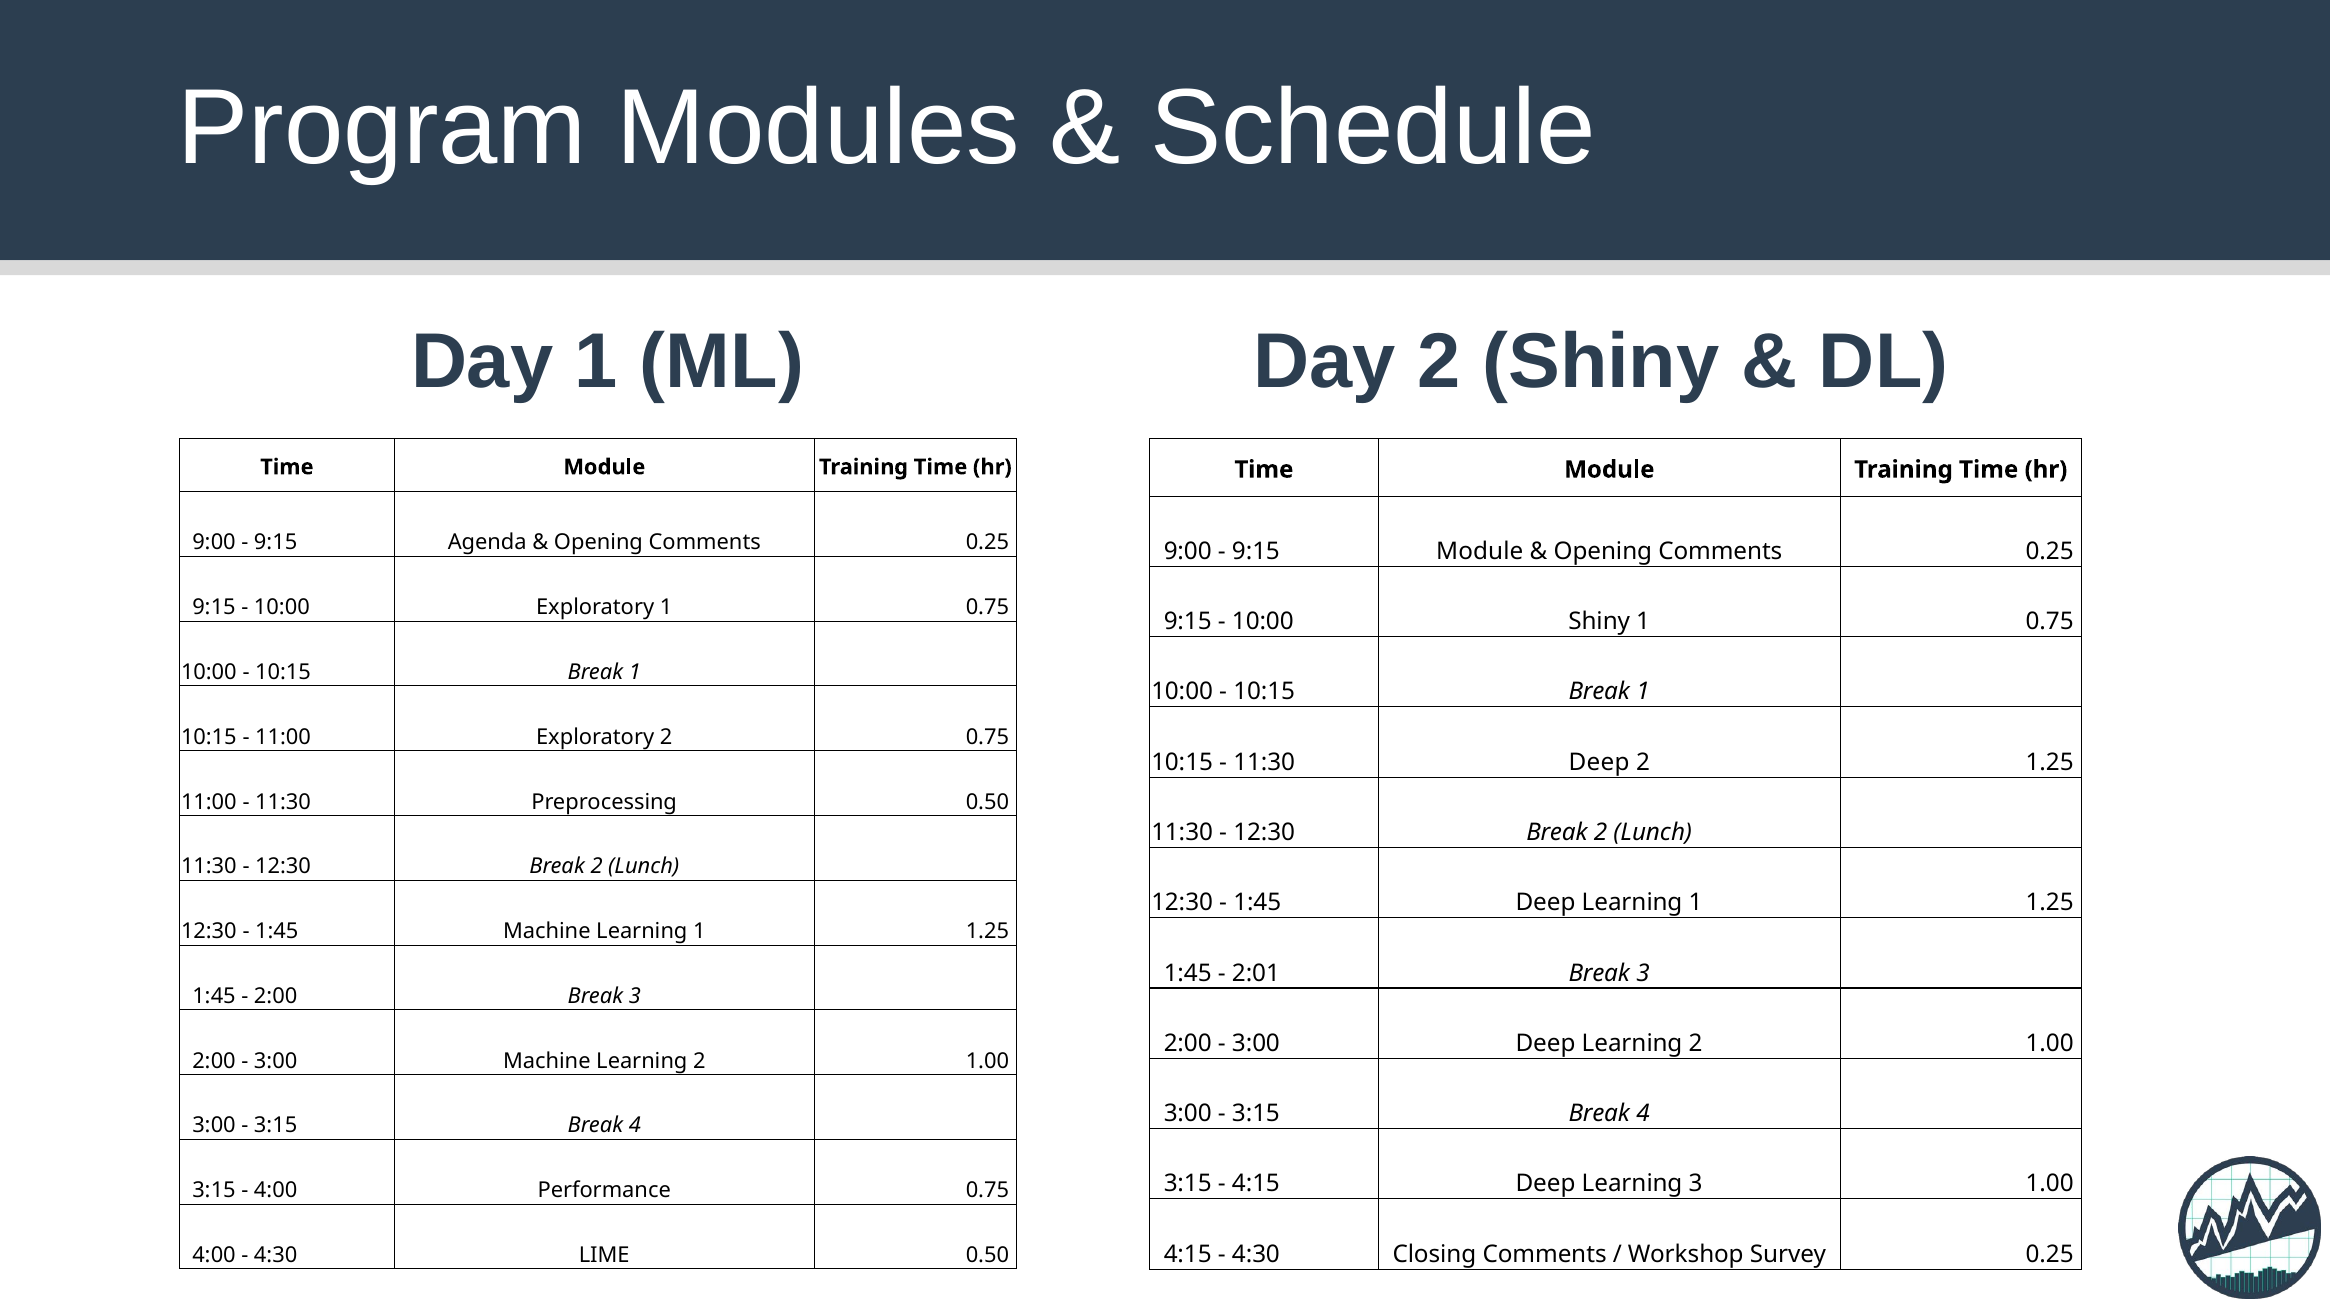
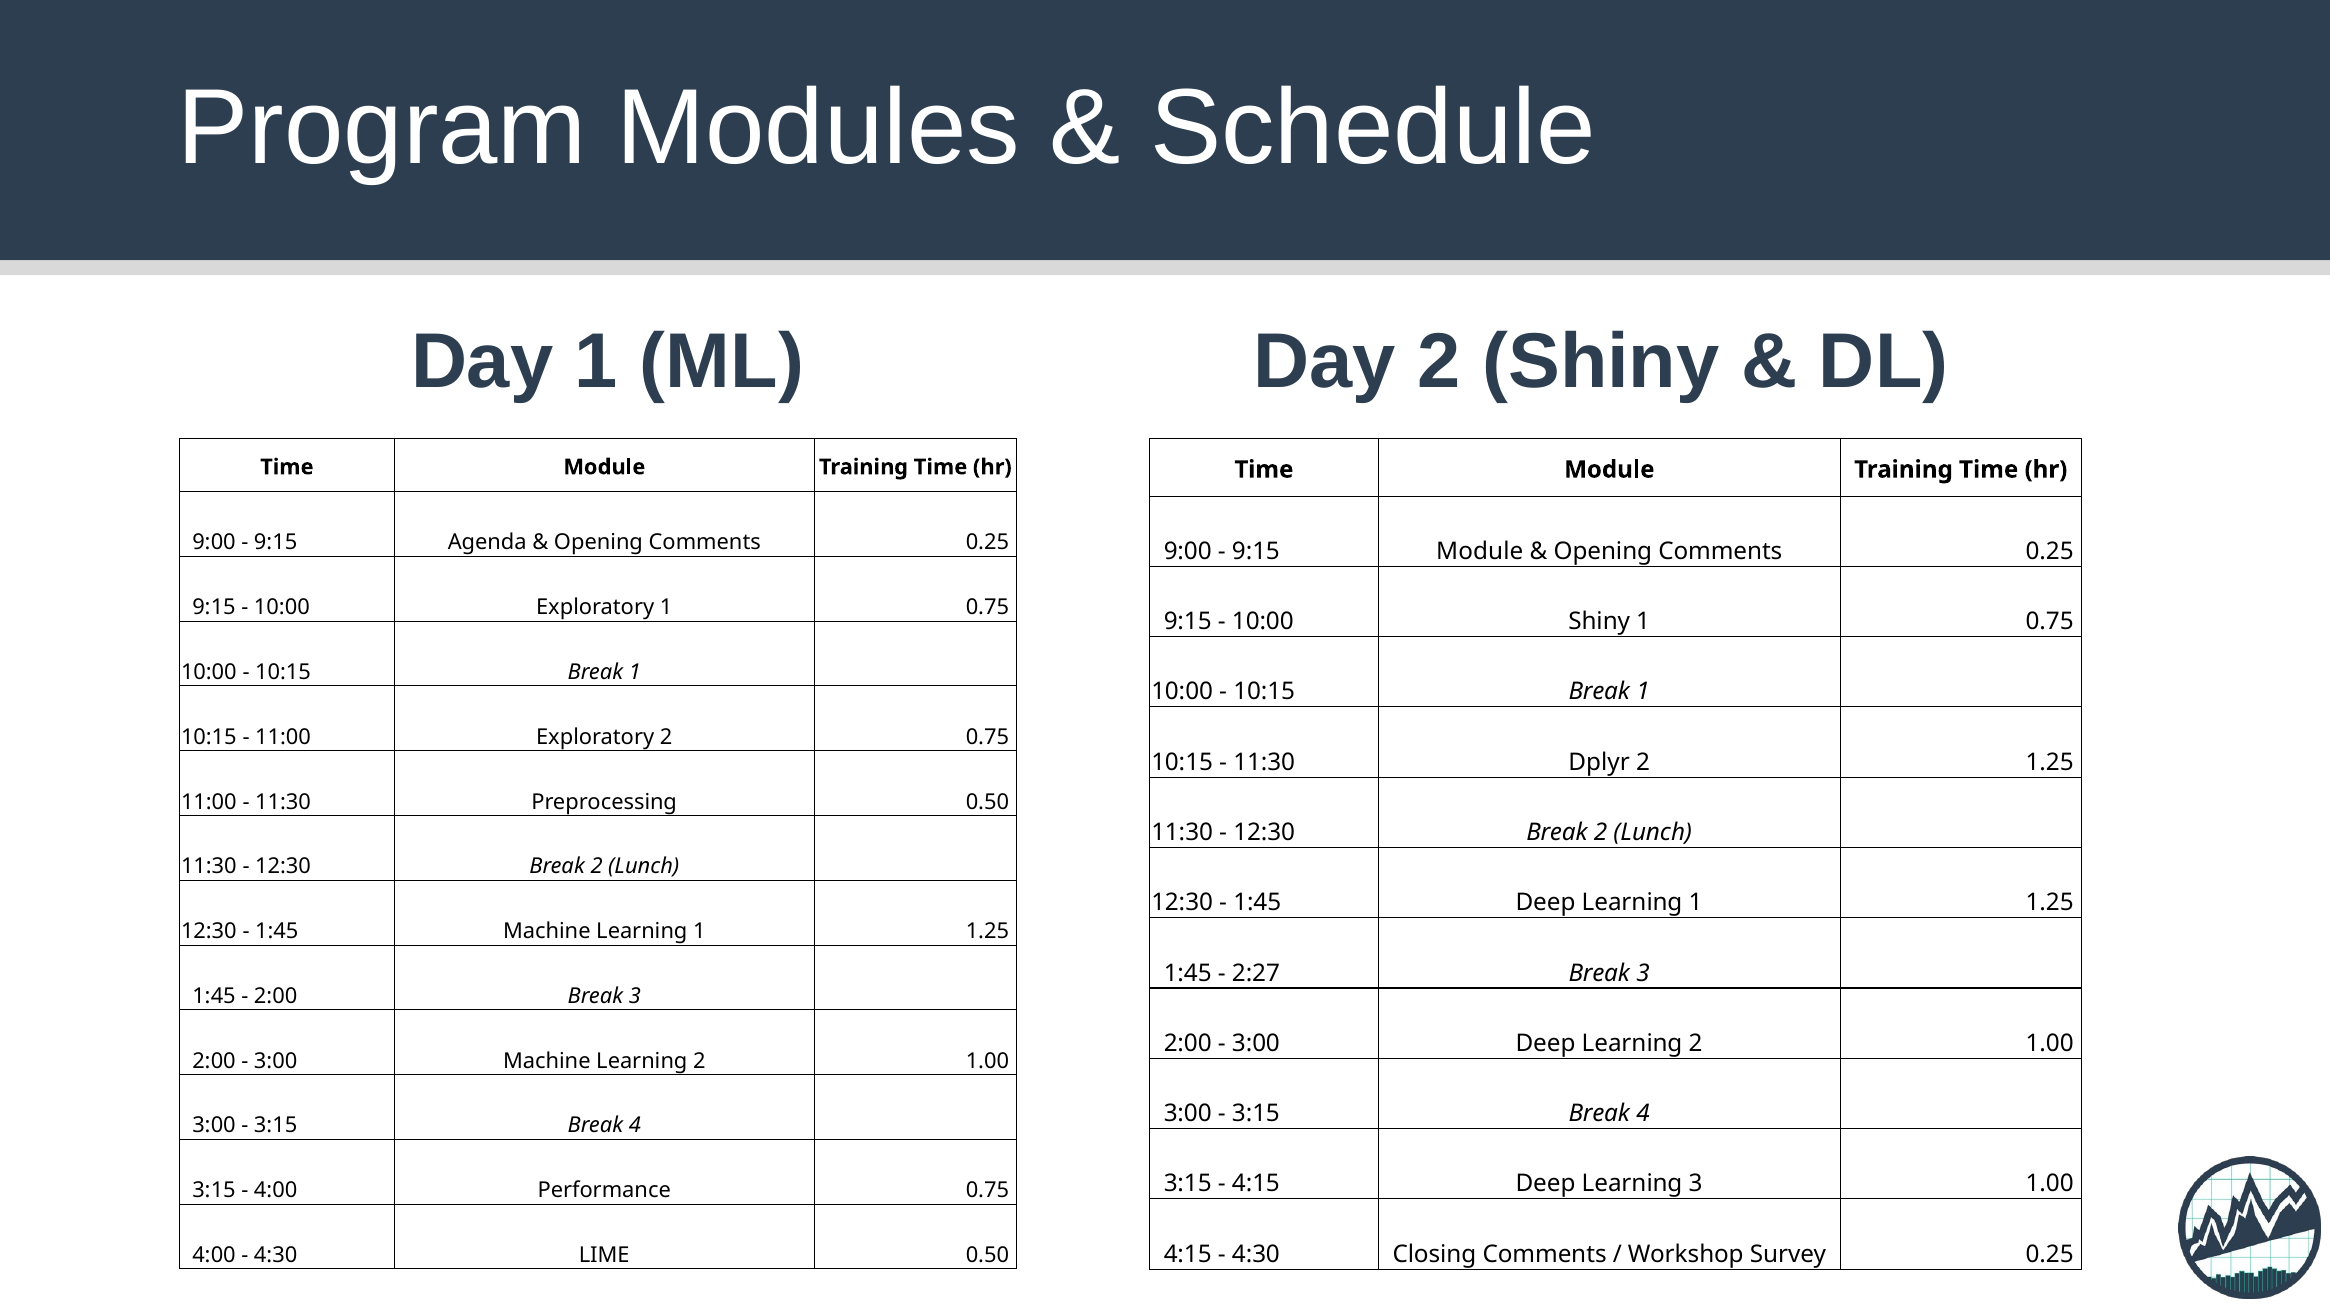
11:30 Deep: Deep -> Dplyr
2:01: 2:01 -> 2:27
